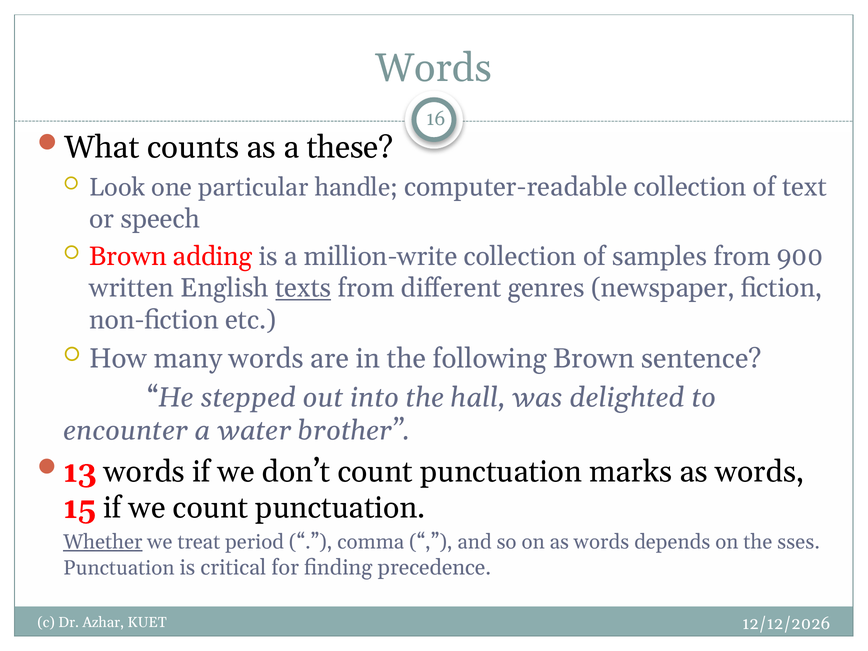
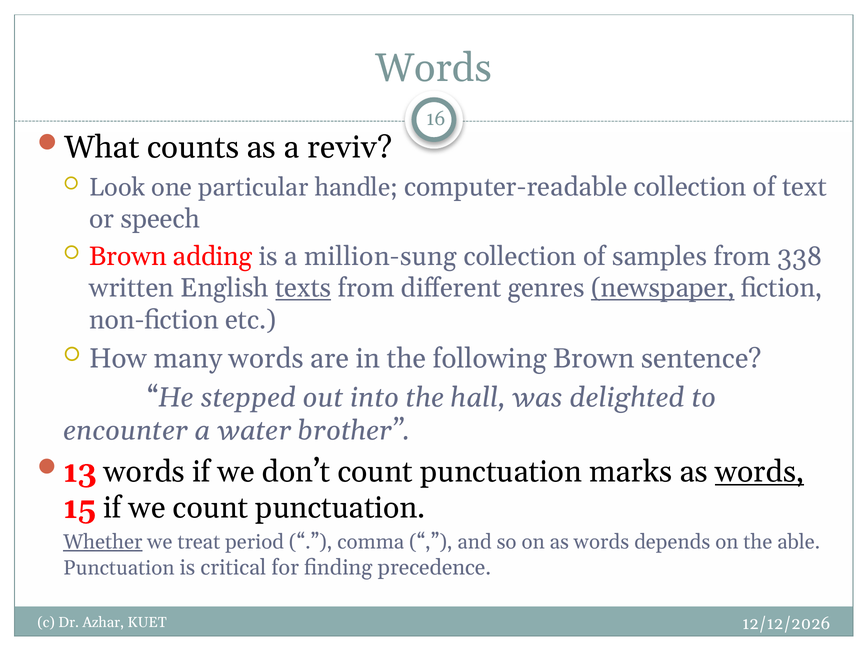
these: these -> reviv
million-write: million-write -> million-sung
900: 900 -> 338
newspaper underline: none -> present
words at (760, 472) underline: none -> present
sses: sses -> able
